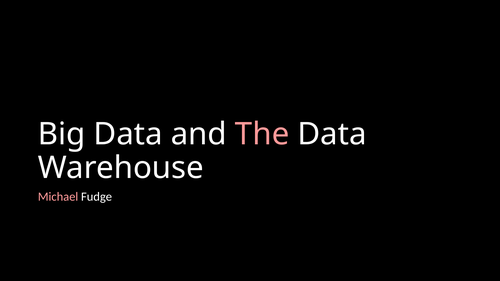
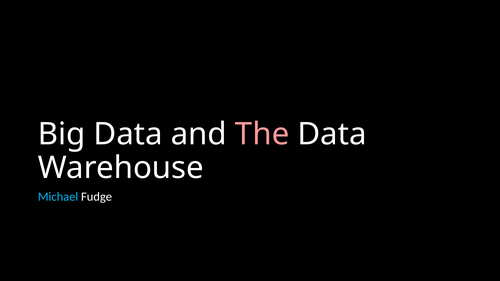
Michael colour: pink -> light blue
